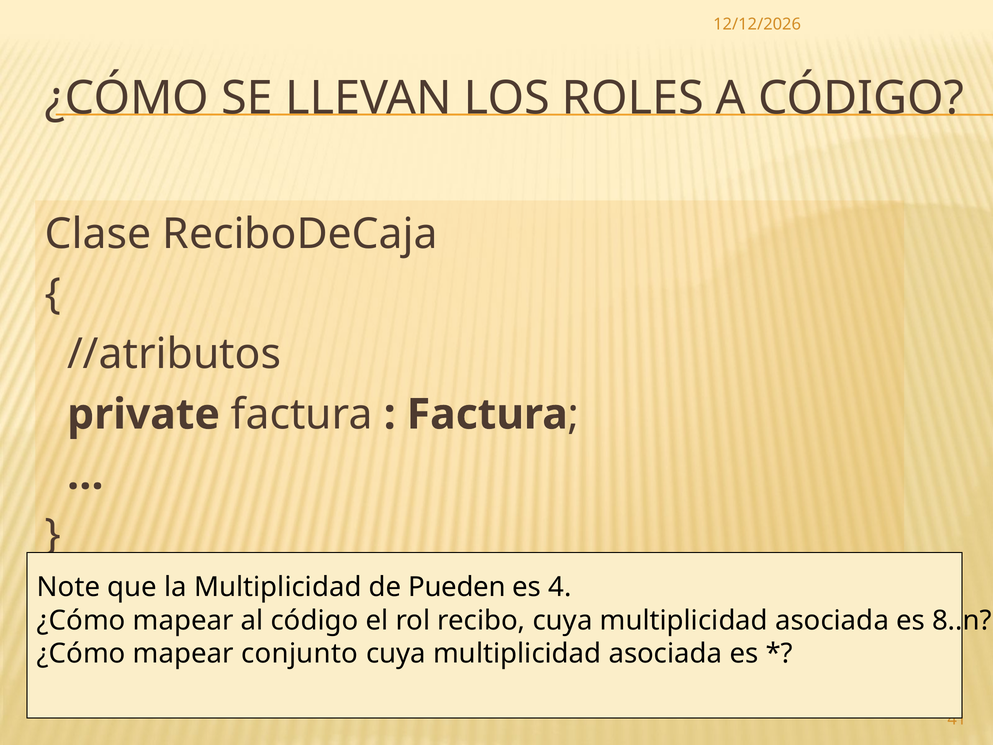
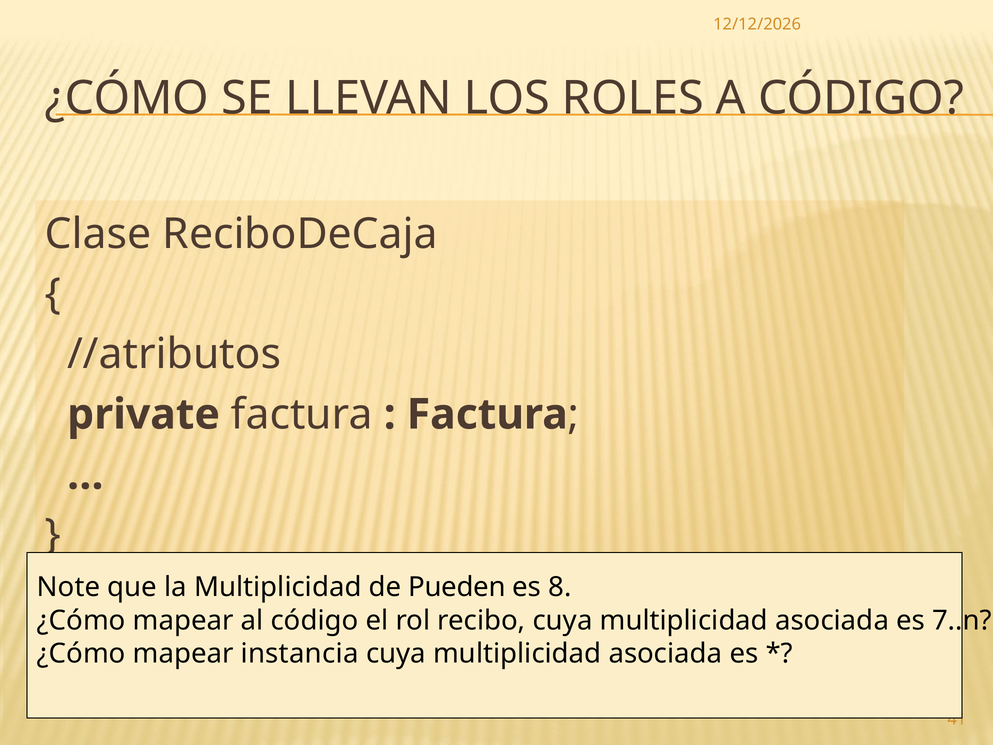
4: 4 -> 8
8..n: 8..n -> 7..n
conjunto: conjunto -> instancia
